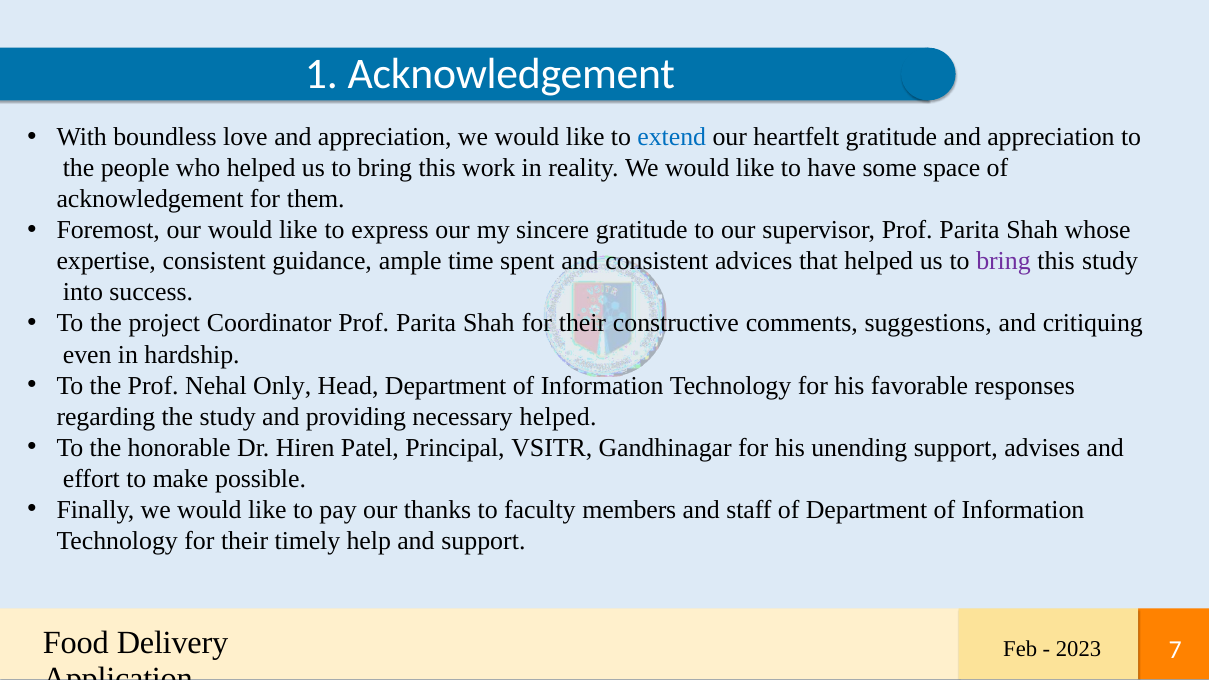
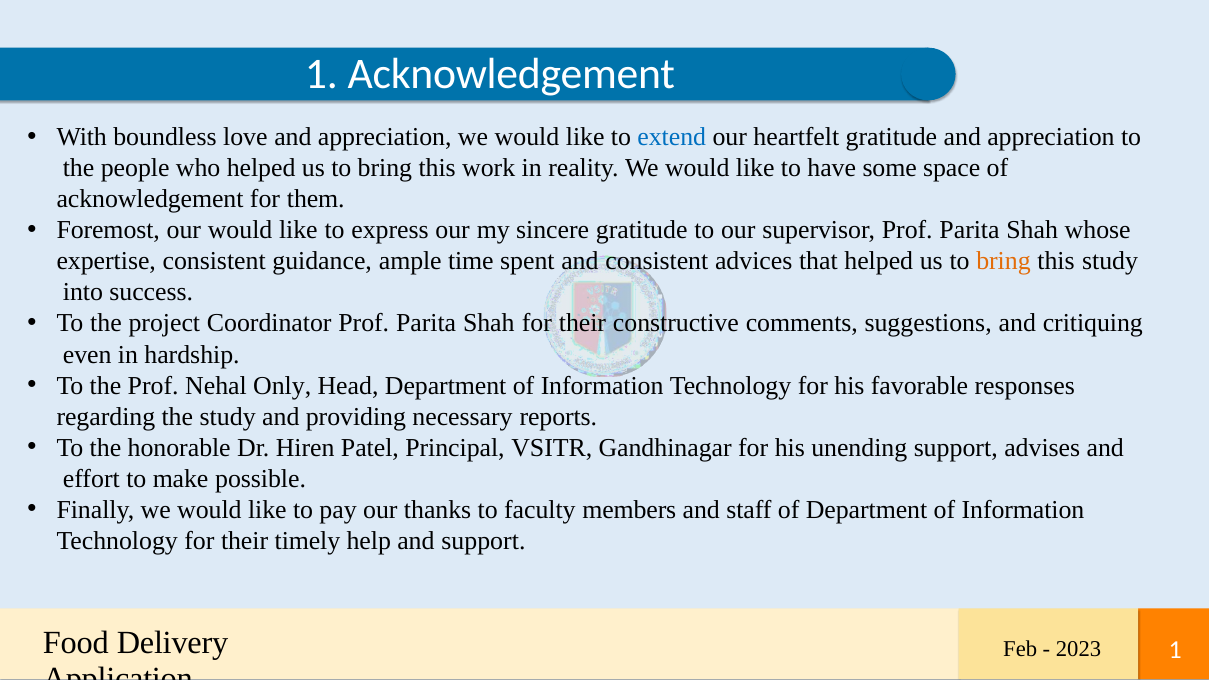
bring at (1003, 262) colour: purple -> orange
necessary helped: helped -> reports
2023 7: 7 -> 1
